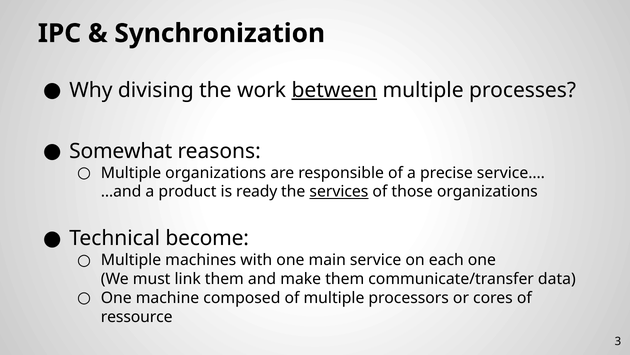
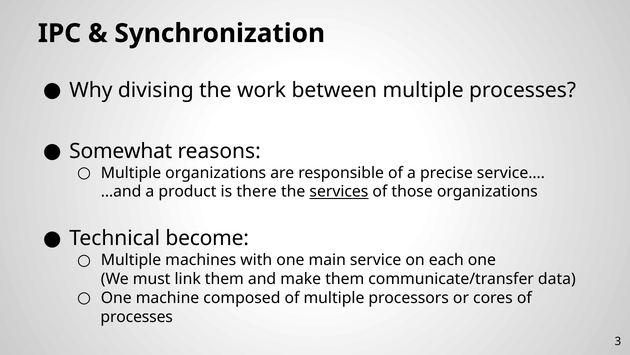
between underline: present -> none
ready: ready -> there
ressource at (137, 316): ressource -> processes
